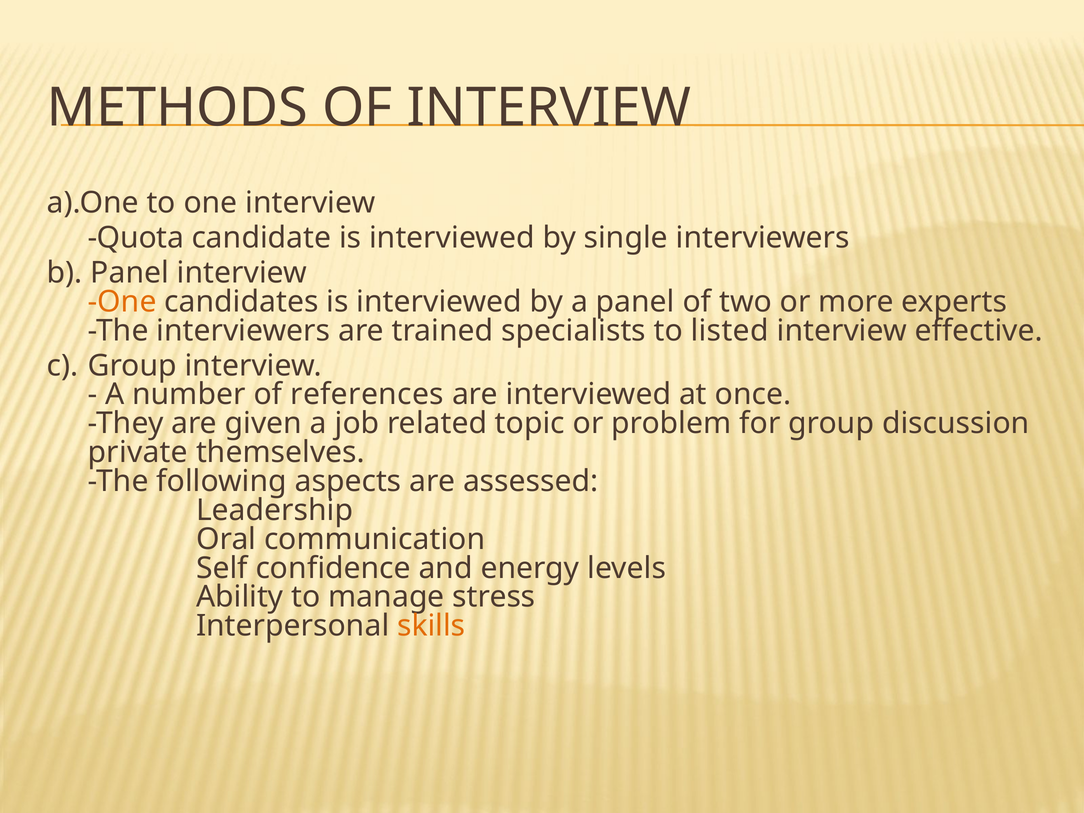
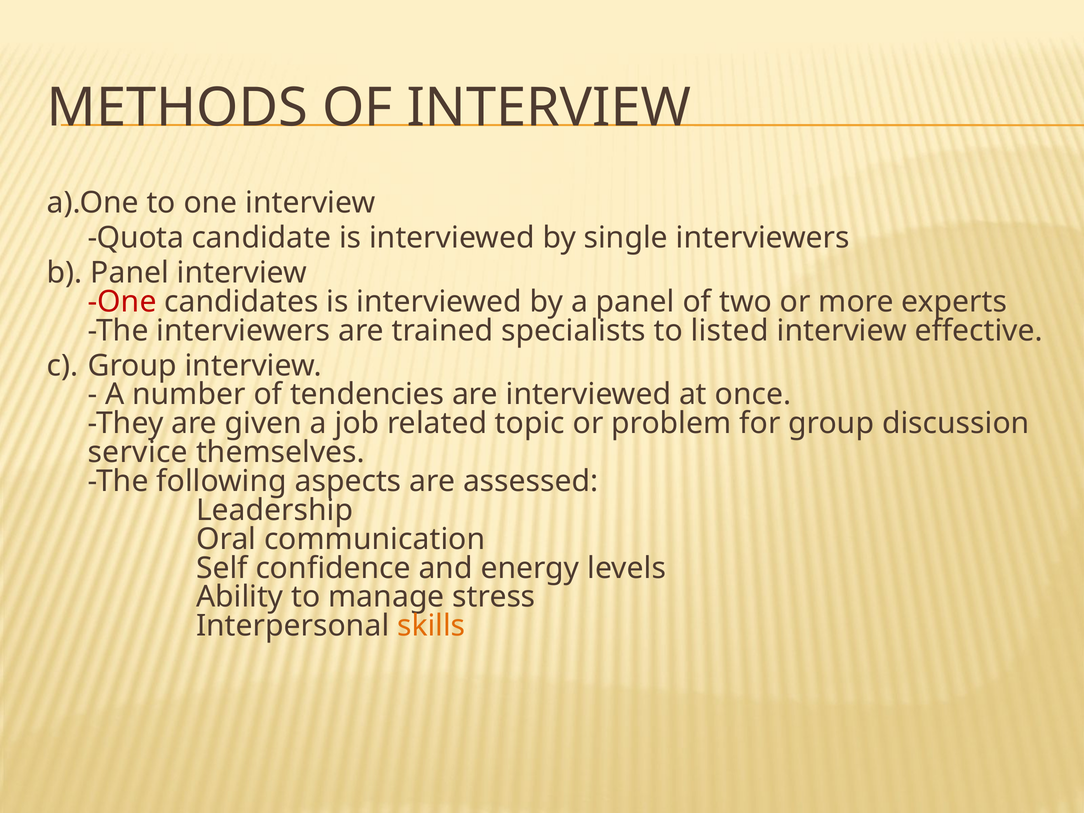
One at (122, 302) colour: orange -> red
references: references -> tendencies
private: private -> service
